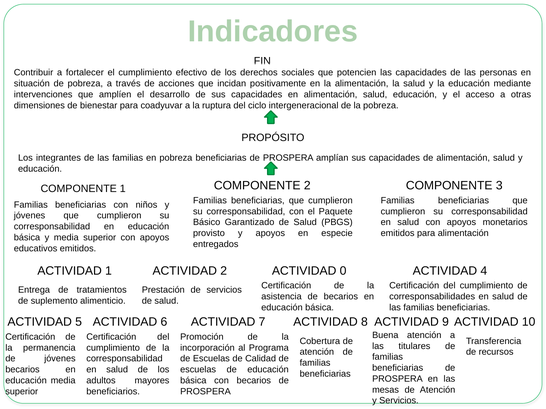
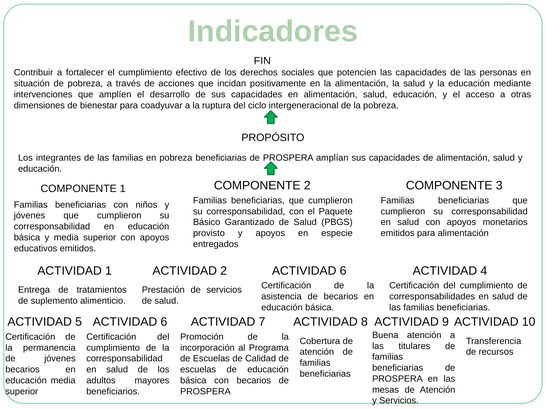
2 ACTIVIDAD 0: 0 -> 6
